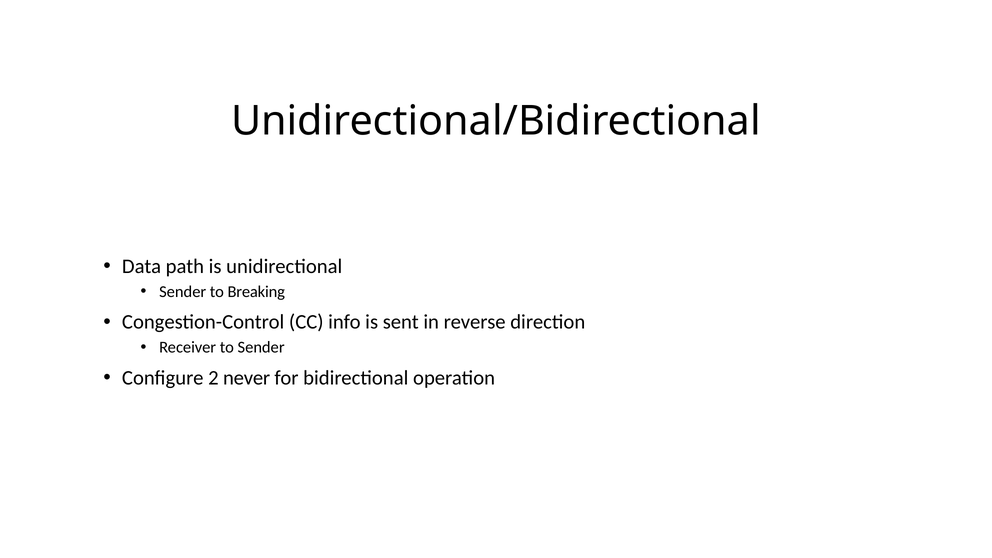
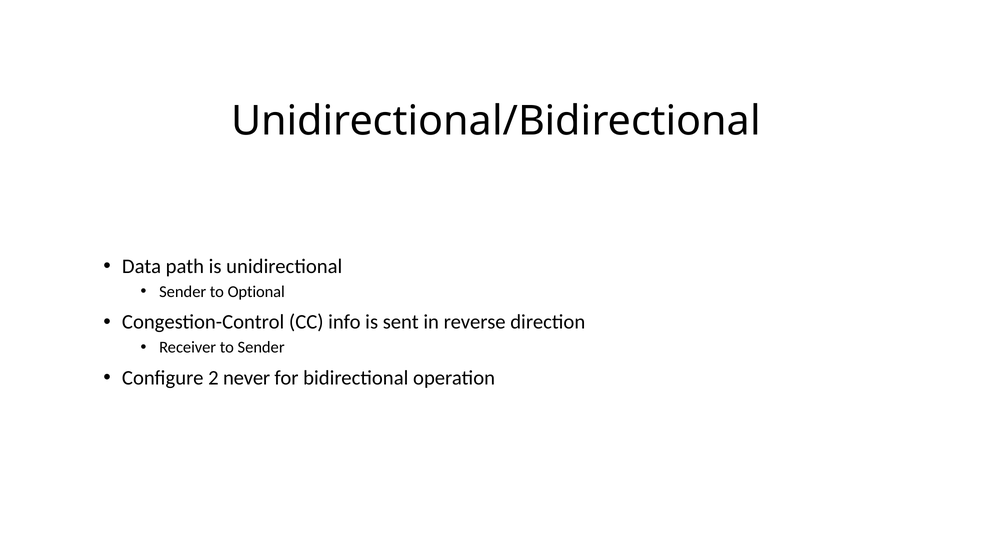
Breaking: Breaking -> Optional
